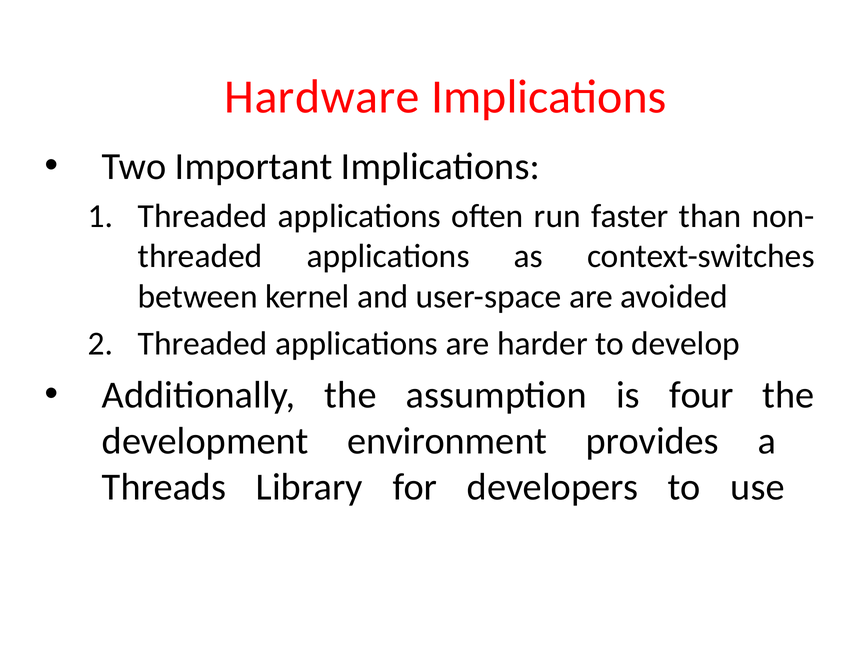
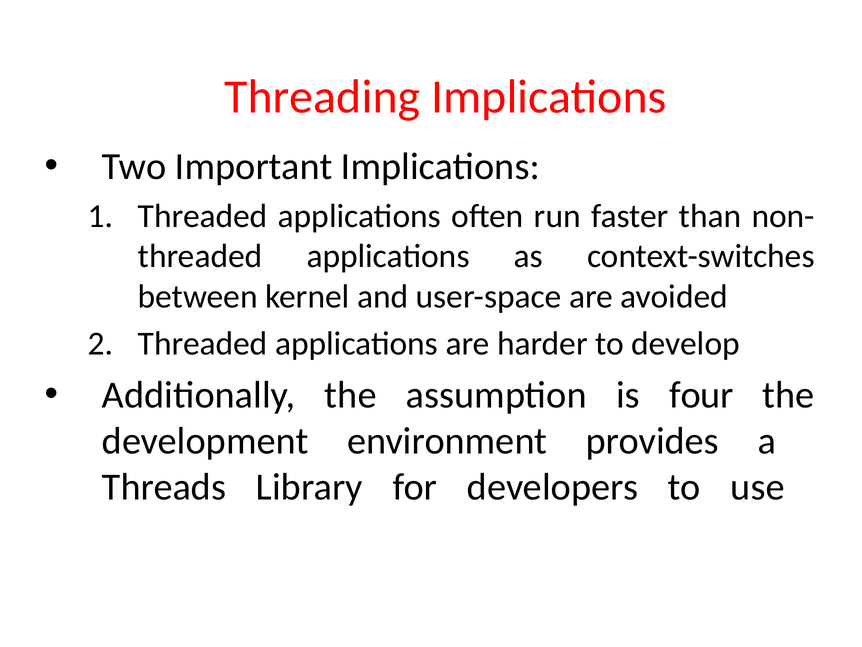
Hardware: Hardware -> Threading
